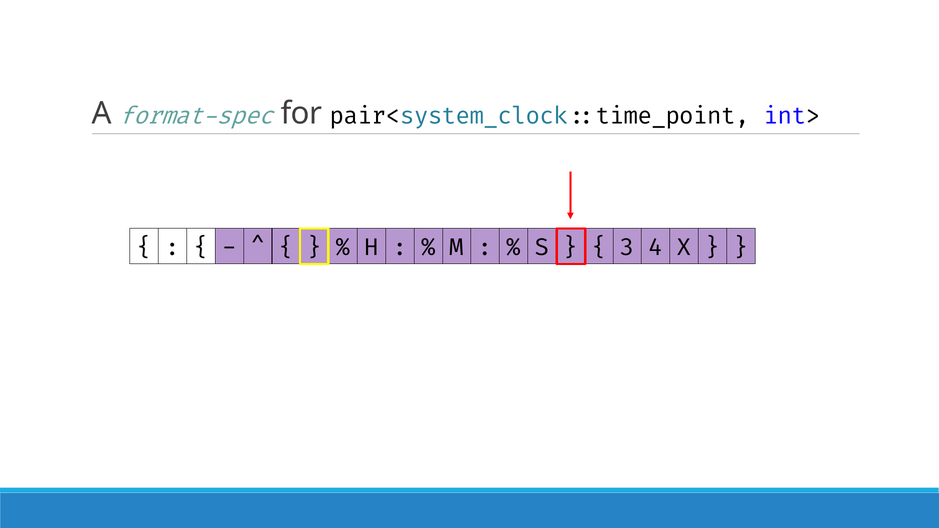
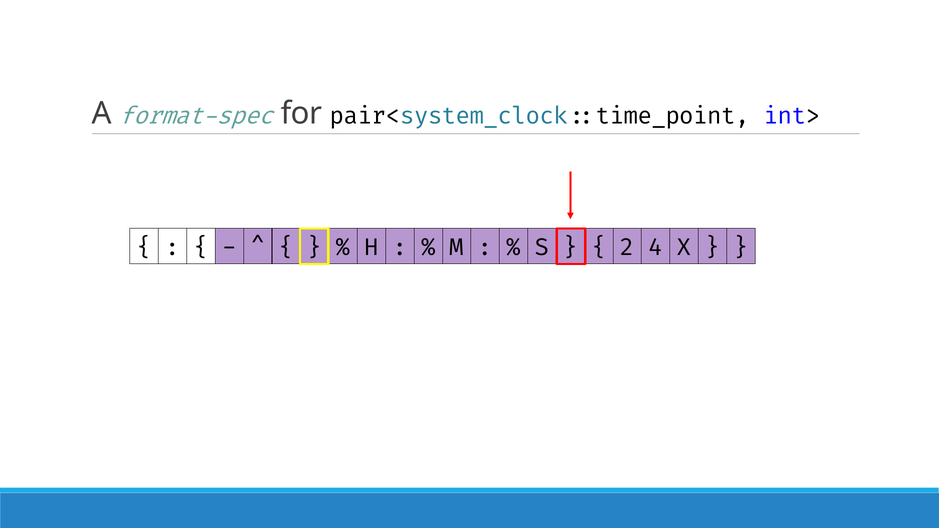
3: 3 -> 2
